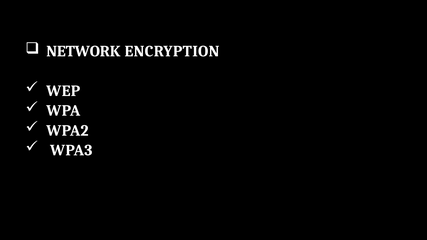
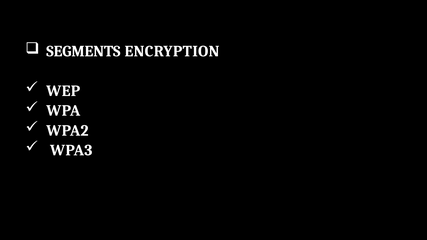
NETWORK: NETWORK -> SEGMENTS
